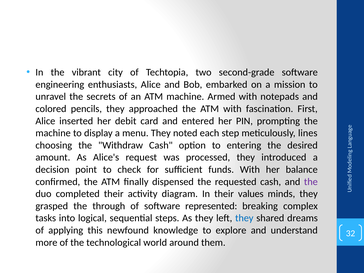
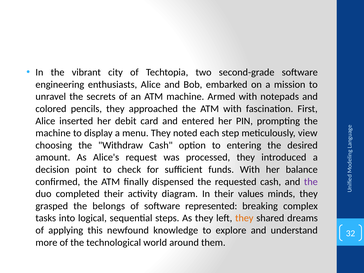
lines: lines -> view
through: through -> belongs
they at (244, 218) colour: blue -> orange
